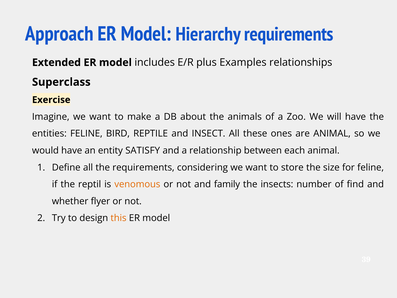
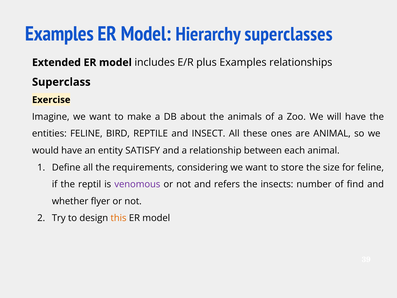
Approach at (59, 34): Approach -> Examples
Hierarchy requirements: requirements -> superclasses
venomous colour: orange -> purple
family: family -> refers
